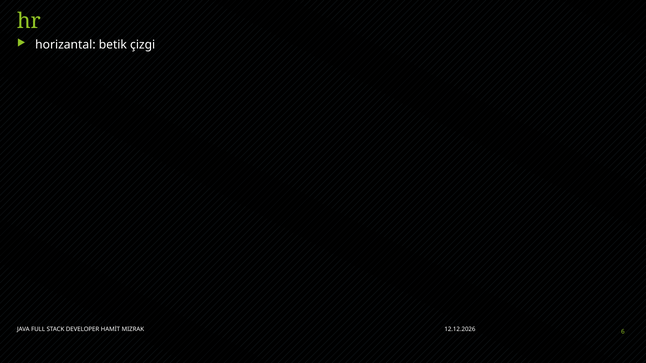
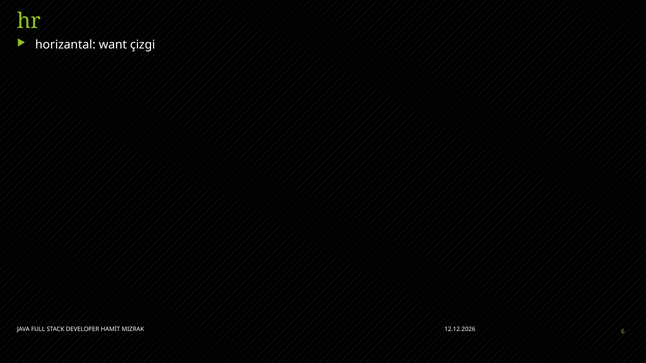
betik: betik -> want
